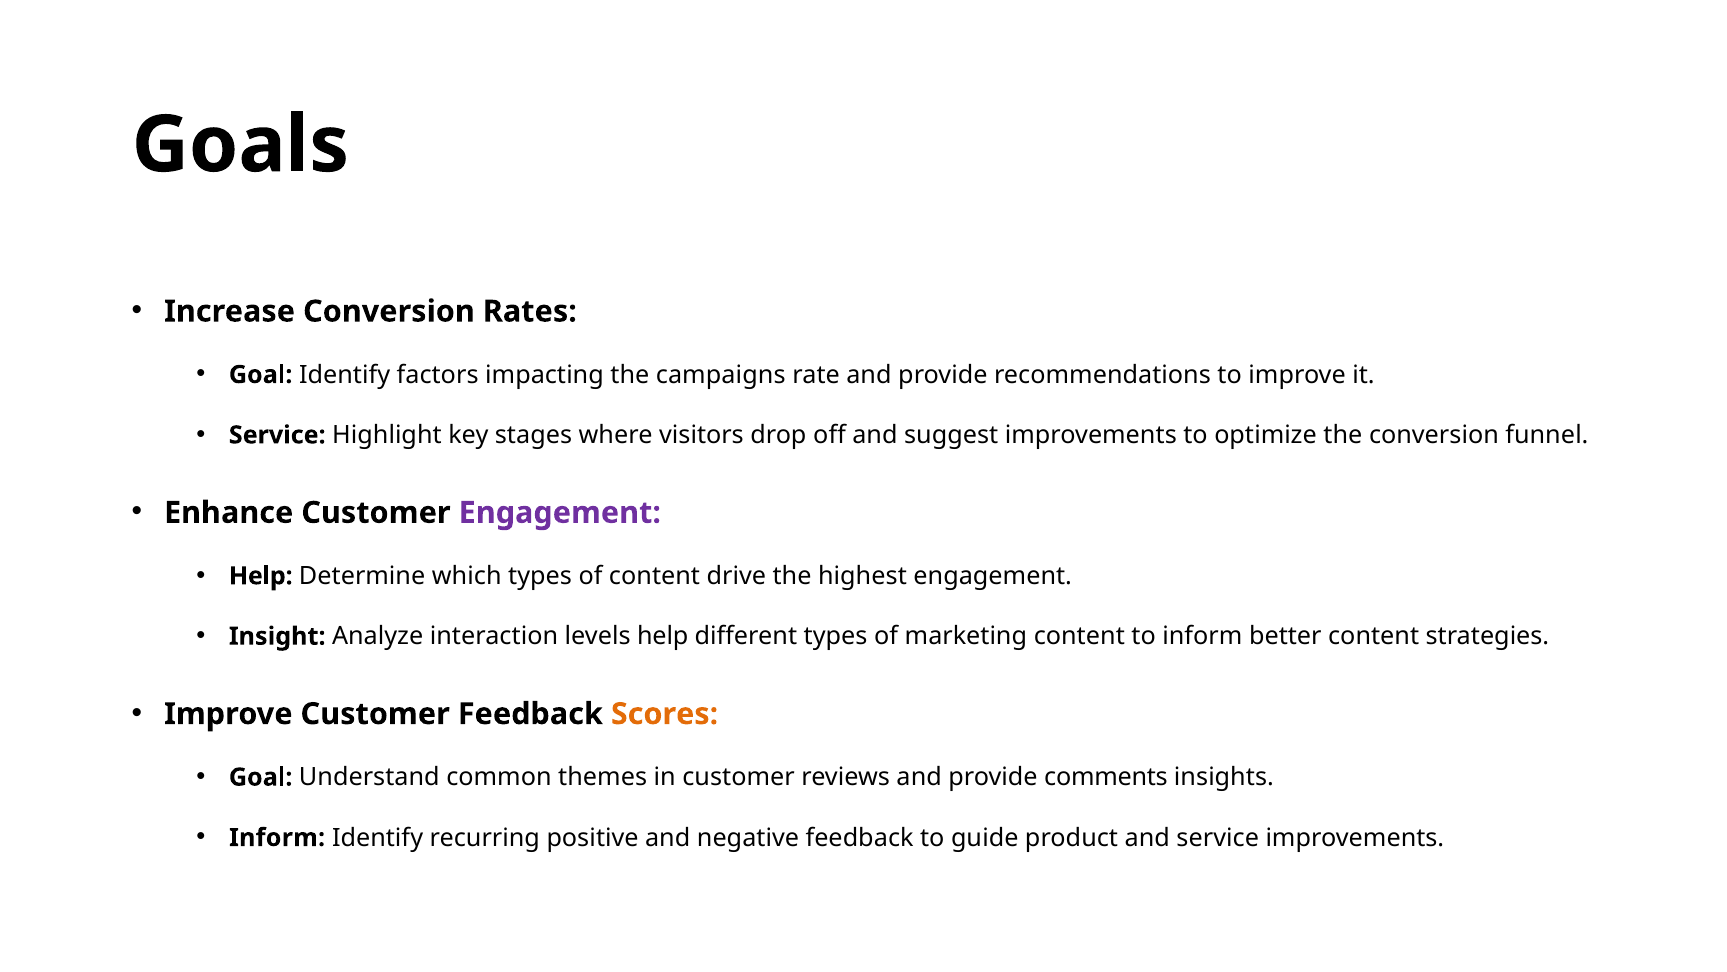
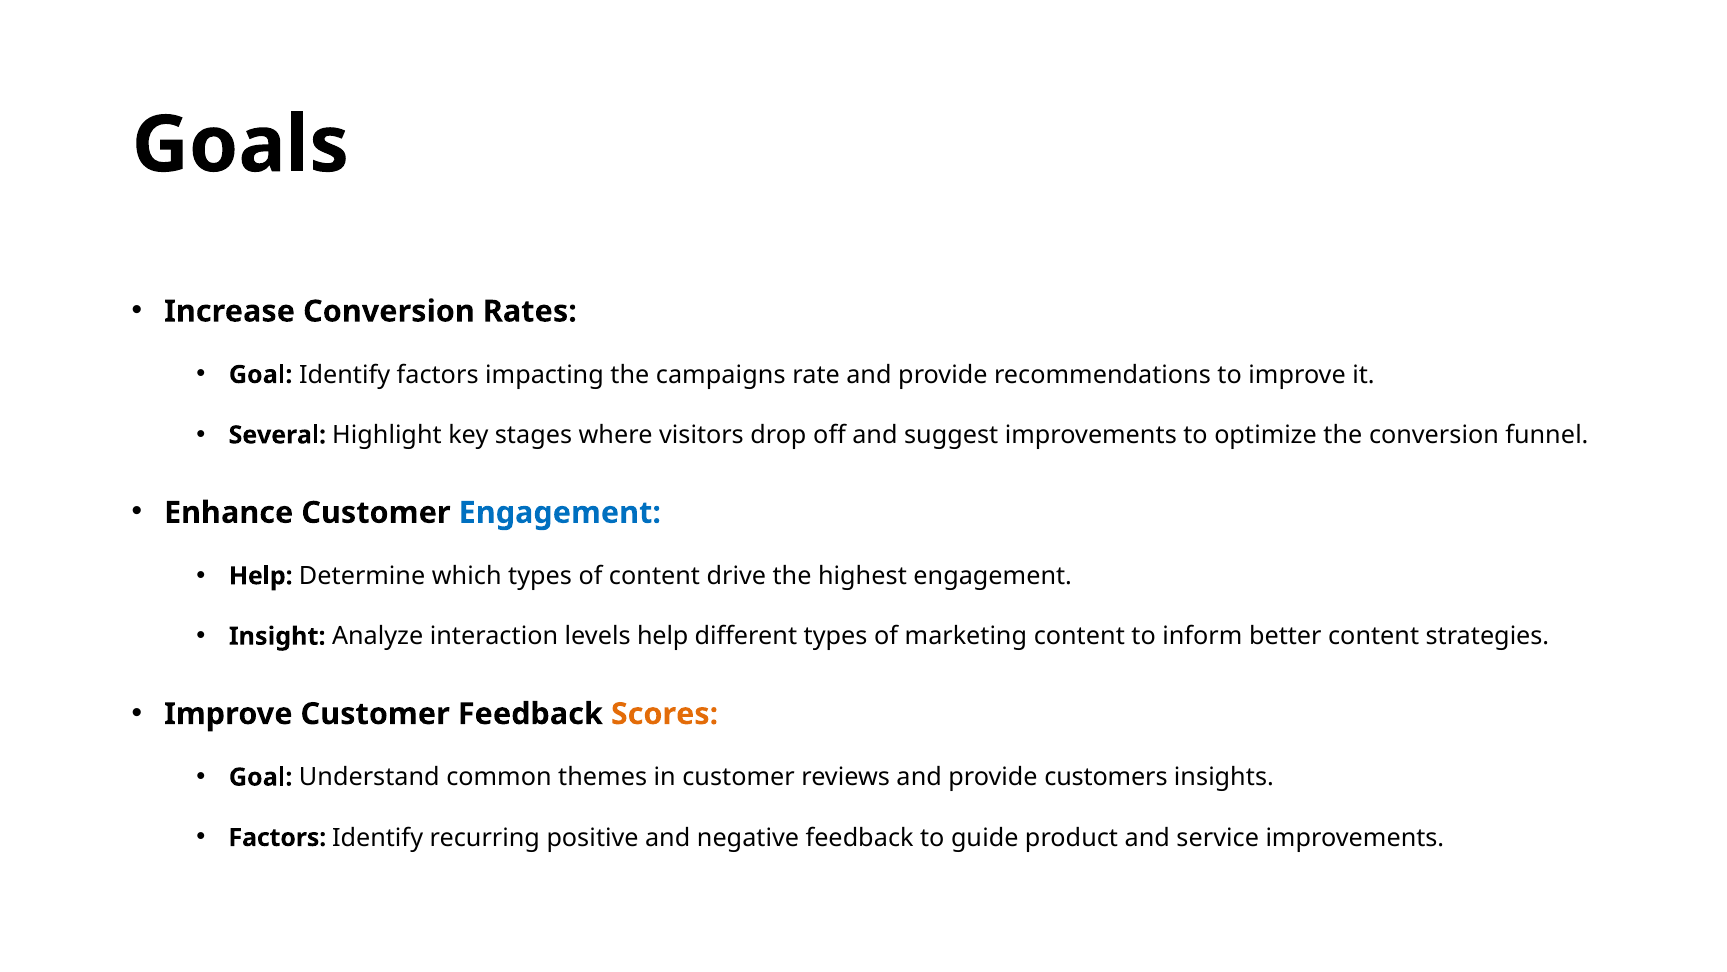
Service at (277, 435): Service -> Several
Engagement at (560, 512) colour: purple -> blue
comments: comments -> customers
Inform at (277, 837): Inform -> Factors
